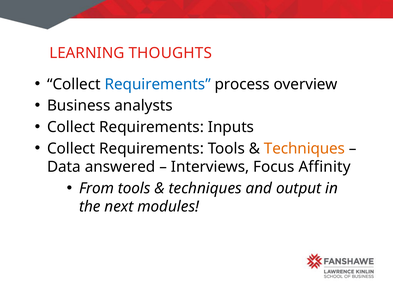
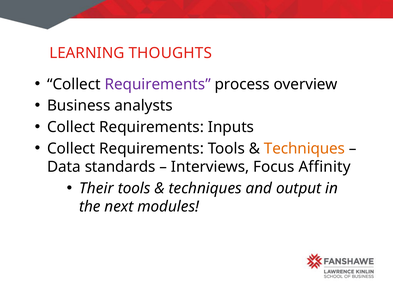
Requirements at (158, 84) colour: blue -> purple
answered: answered -> standards
From: From -> Their
